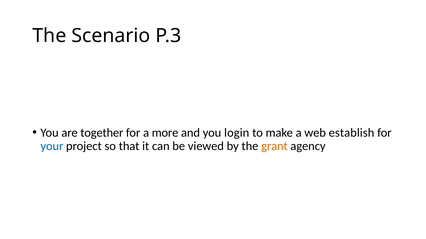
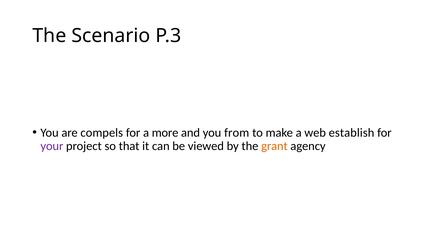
together: together -> compels
login: login -> from
your colour: blue -> purple
